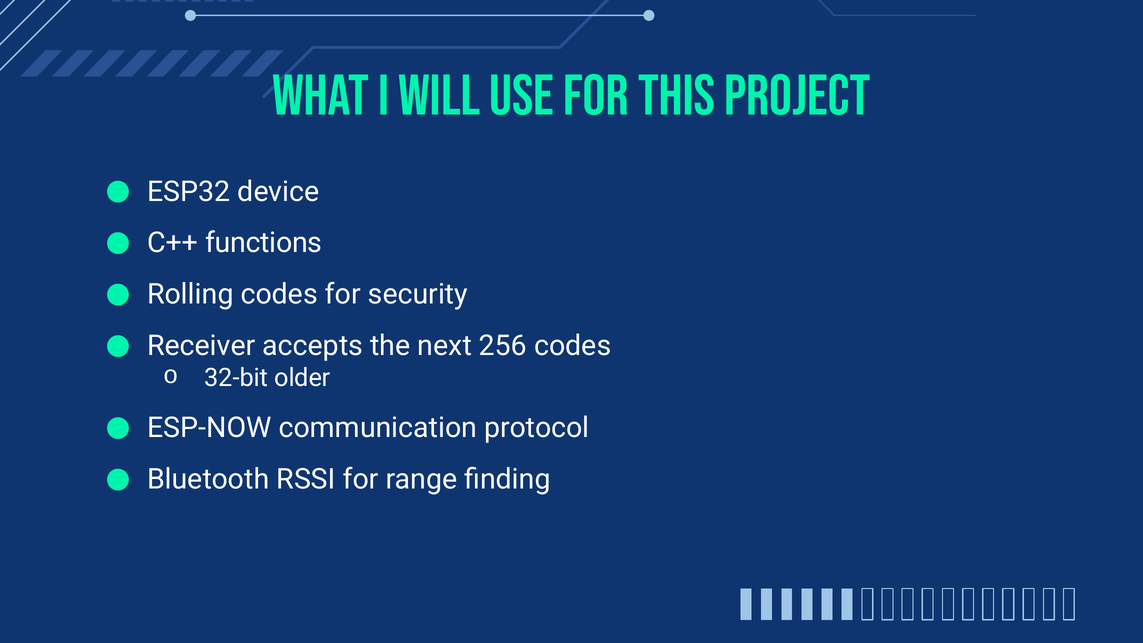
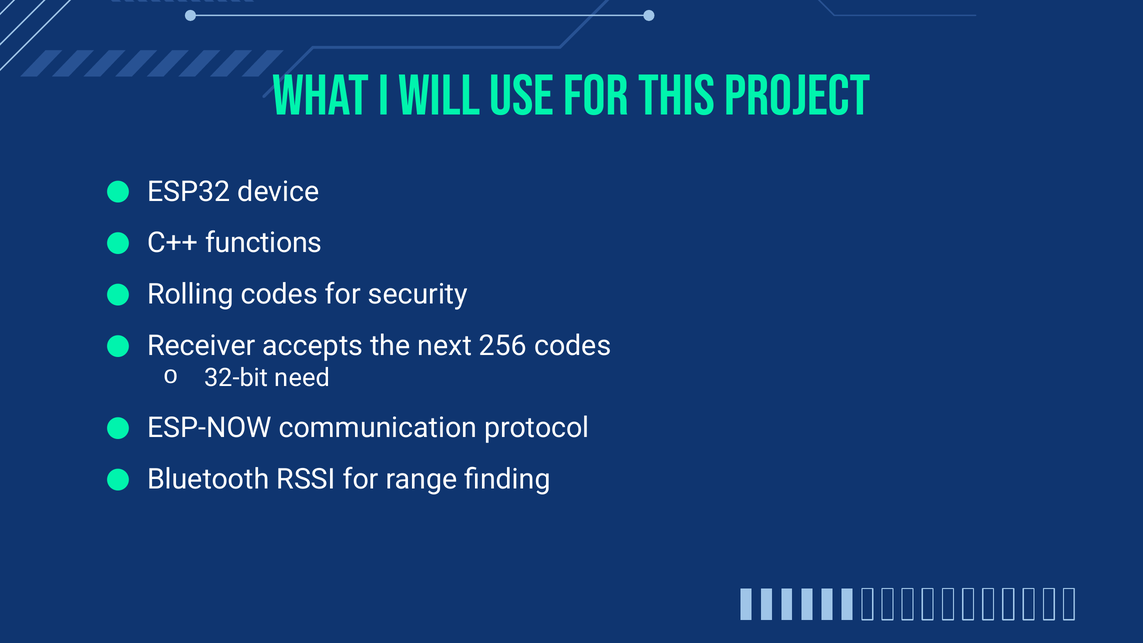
older: older -> need
